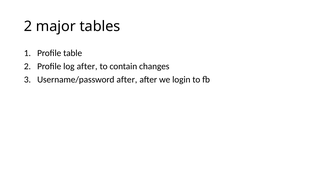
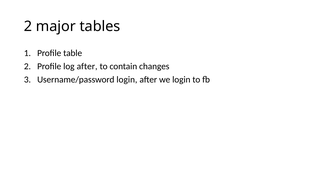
Username/password after: after -> login
